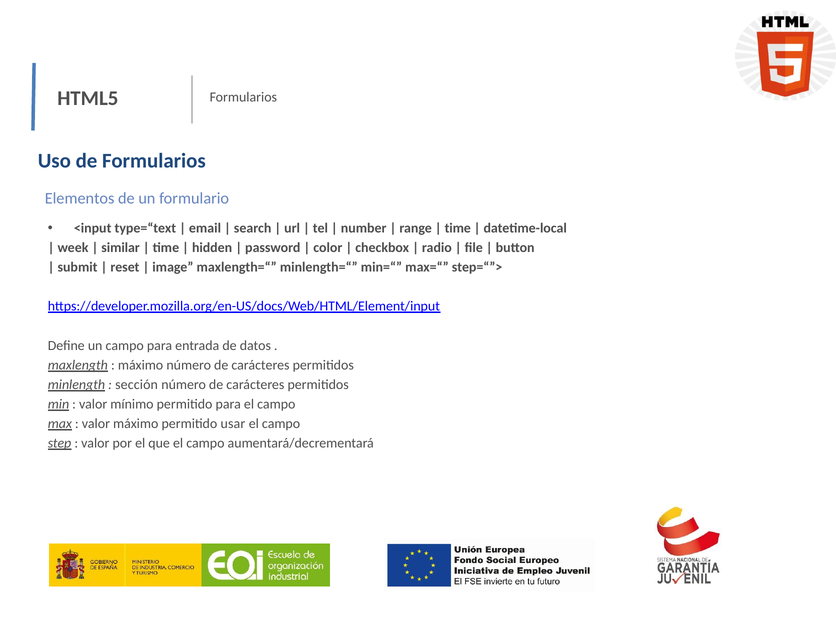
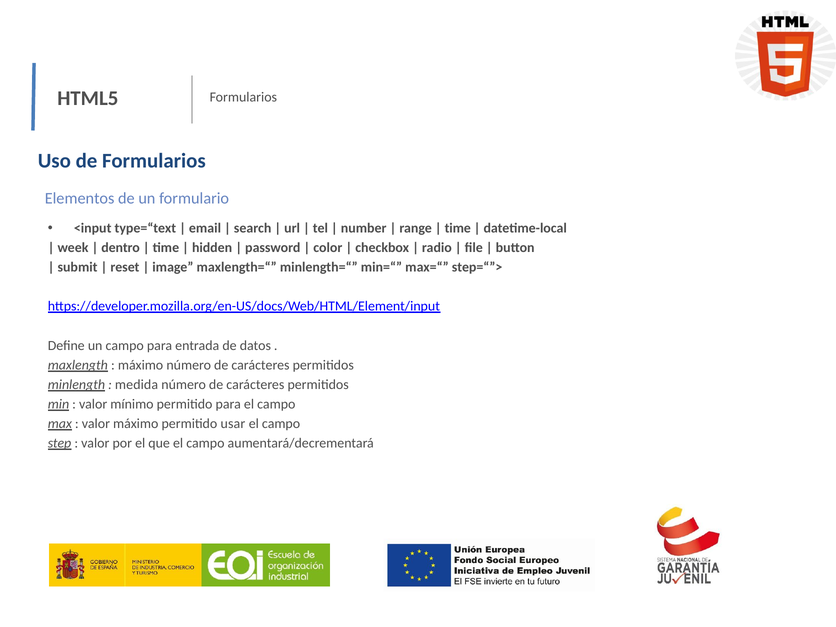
similar: similar -> dentro
sección: sección -> medida
